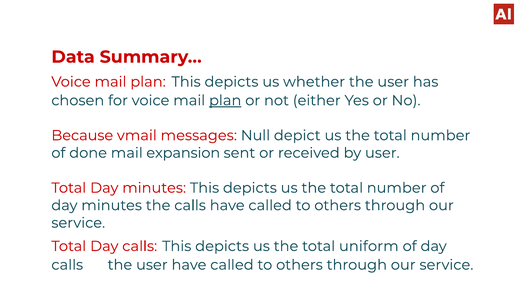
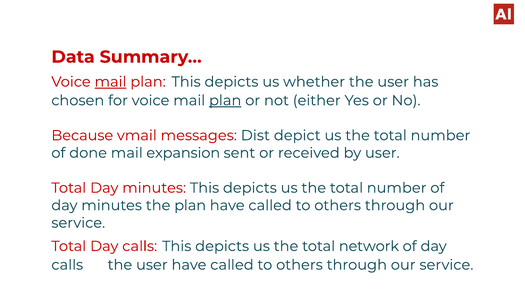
mail at (111, 82) underline: none -> present
Null: Null -> Dist
the calls: calls -> plan
uniform: uniform -> network
